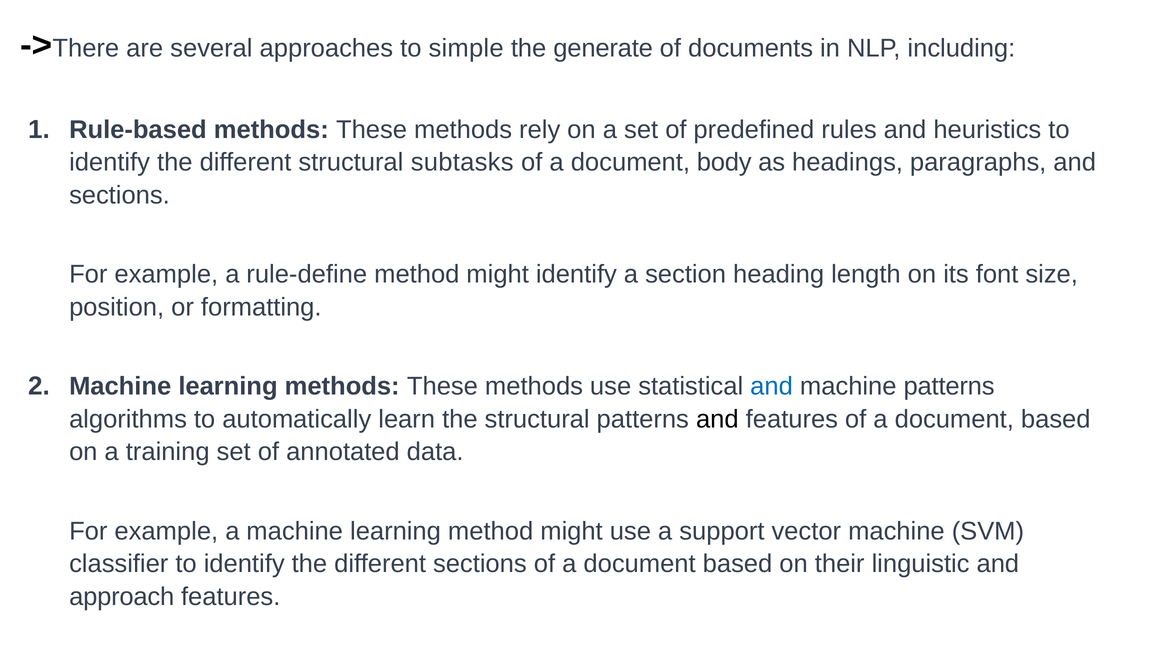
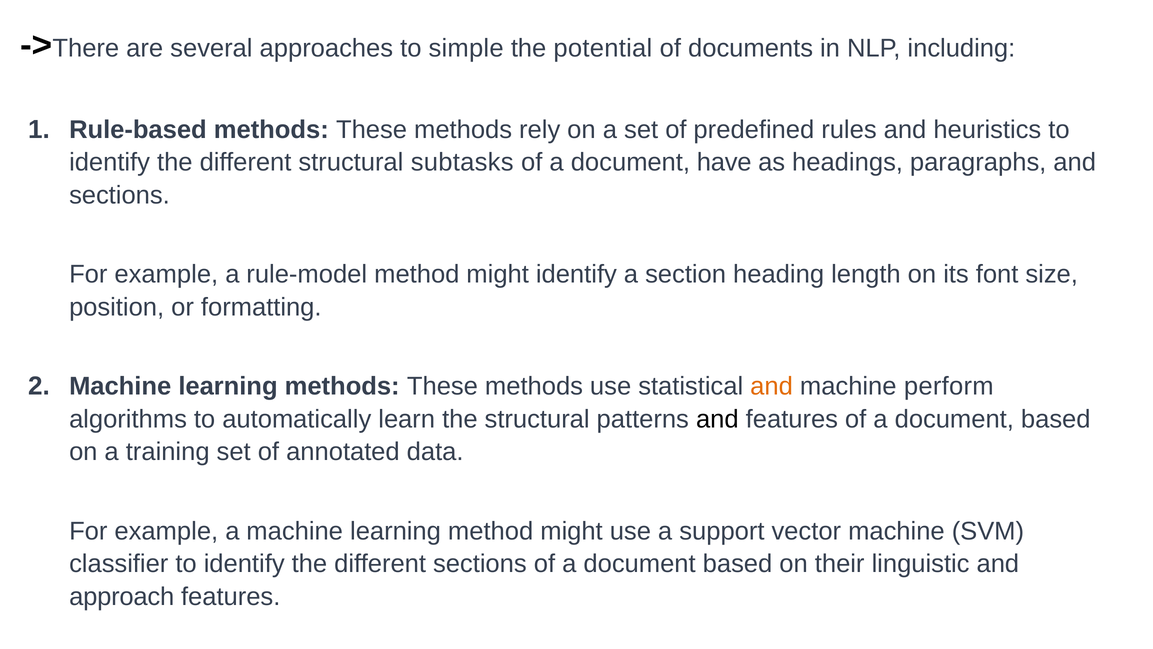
generate: generate -> potential
body: body -> have
rule-define: rule-define -> rule-model
and at (772, 386) colour: blue -> orange
machine patterns: patterns -> perform
